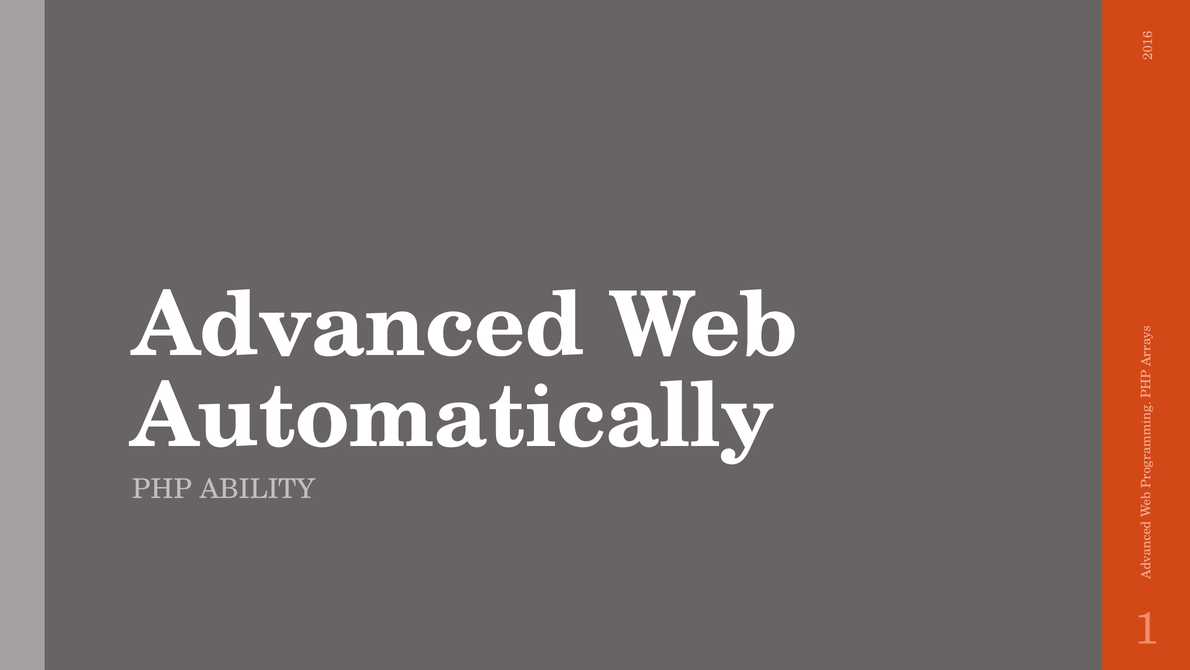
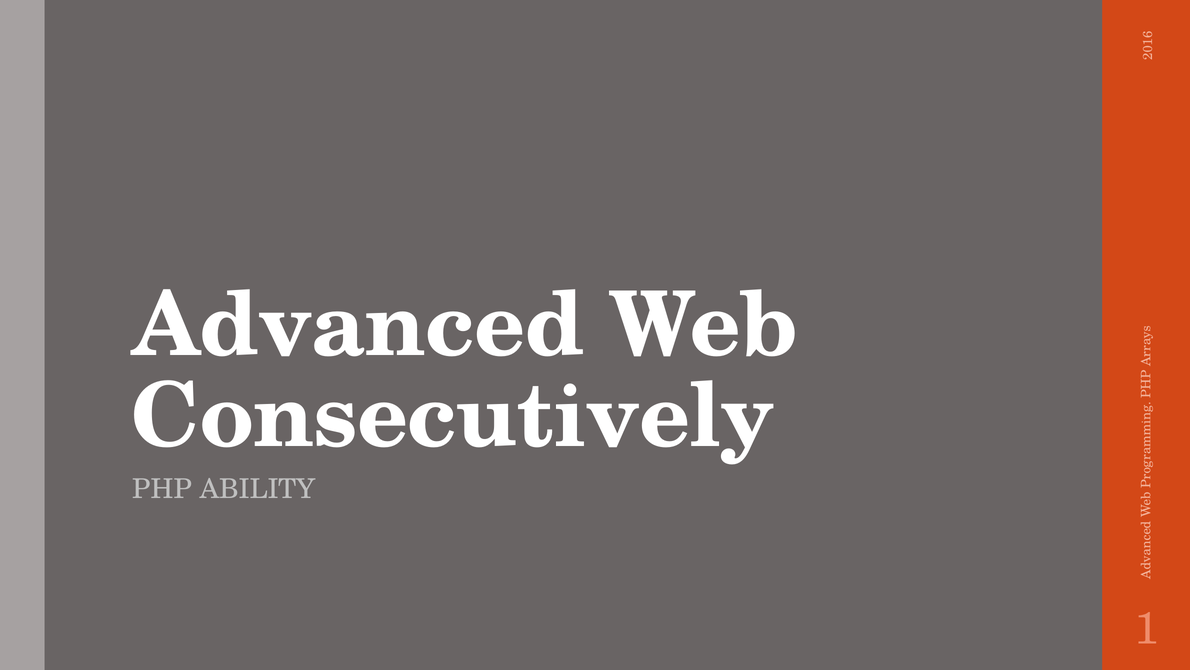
Automatically: Automatically -> Consecutively
